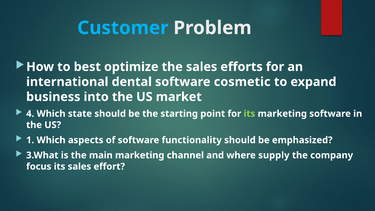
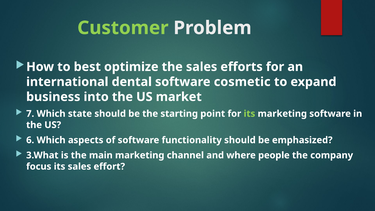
Customer colour: light blue -> light green
4: 4 -> 7
1: 1 -> 6
supply: supply -> people
